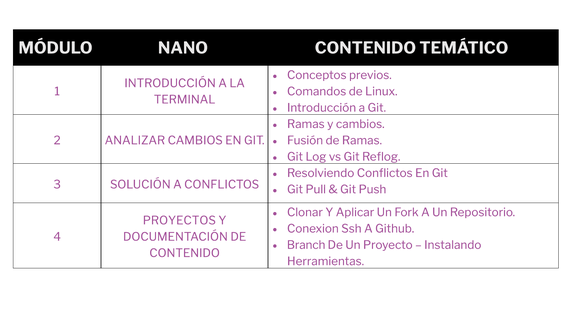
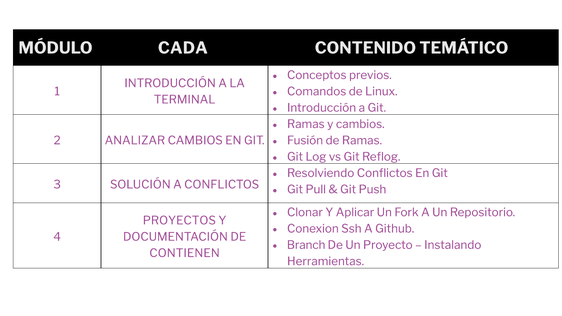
NANO: NANO -> CADA
CONTENIDO at (185, 253): CONTENIDO -> CONTIENEN
